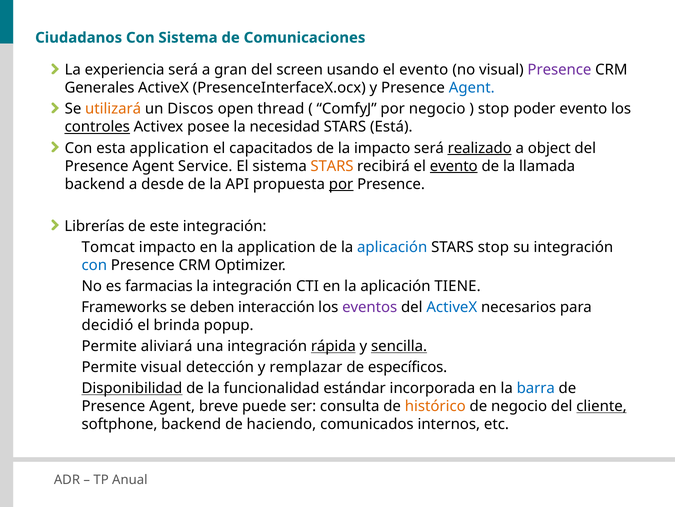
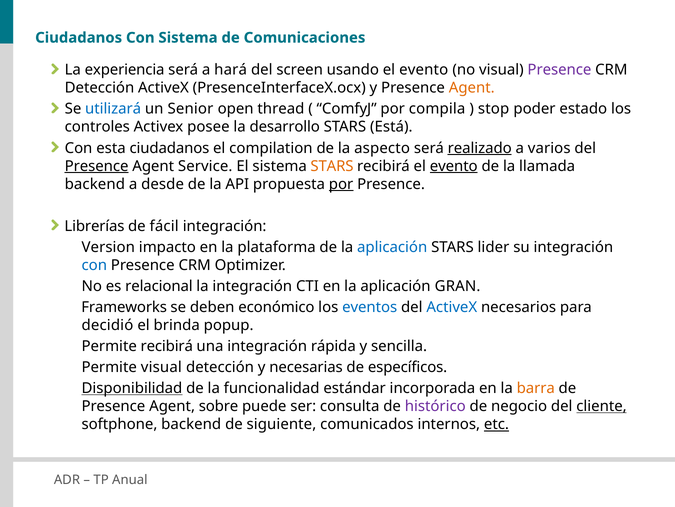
gran: gran -> hará
Generales at (100, 88): Generales -> Detección
Agent at (472, 88) colour: blue -> orange
utilizará colour: orange -> blue
Discos: Discos -> Senior
por negocio: negocio -> compila
poder evento: evento -> estado
controles underline: present -> none
necesidad: necesidad -> desarrollo
esta application: application -> ciudadanos
capacitados: capacitados -> compilation
la impacto: impacto -> aspecto
object: object -> varios
Presence at (97, 166) underline: none -> present
este: este -> fácil
Tomcat: Tomcat -> Version
la application: application -> plataforma
STARS stop: stop -> lider
farmacias: farmacias -> relacional
TIENE: TIENE -> GRAN
interacción: interacción -> económico
eventos colour: purple -> blue
Permite aliviará: aliviará -> recibirá
rápida underline: present -> none
sencilla underline: present -> none
remplazar: remplazar -> necesarias
barra colour: blue -> orange
breve: breve -> sobre
histórico colour: orange -> purple
haciendo: haciendo -> siguiente
etc underline: none -> present
